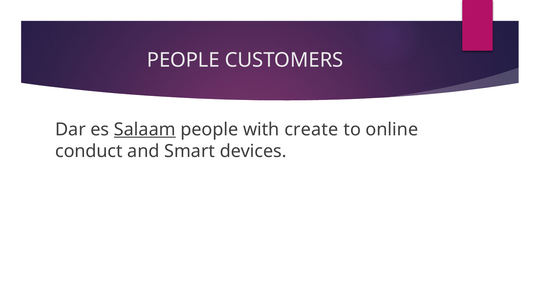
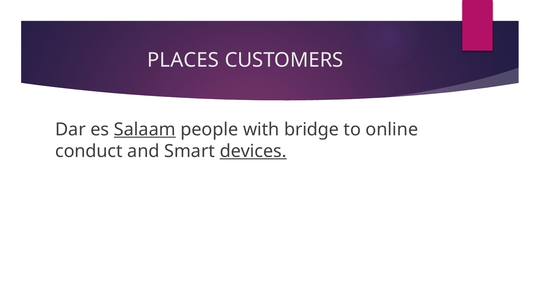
PEOPLE at (183, 60): PEOPLE -> PLACES
create: create -> bridge
devices underline: none -> present
